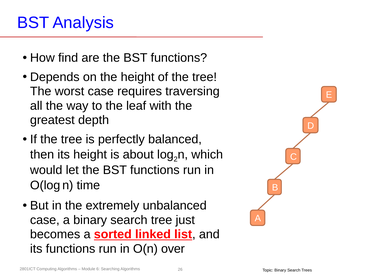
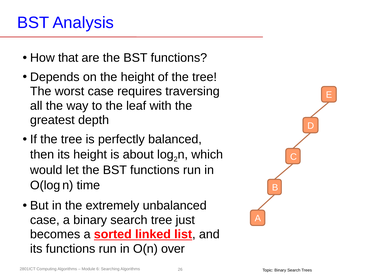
find: find -> that
